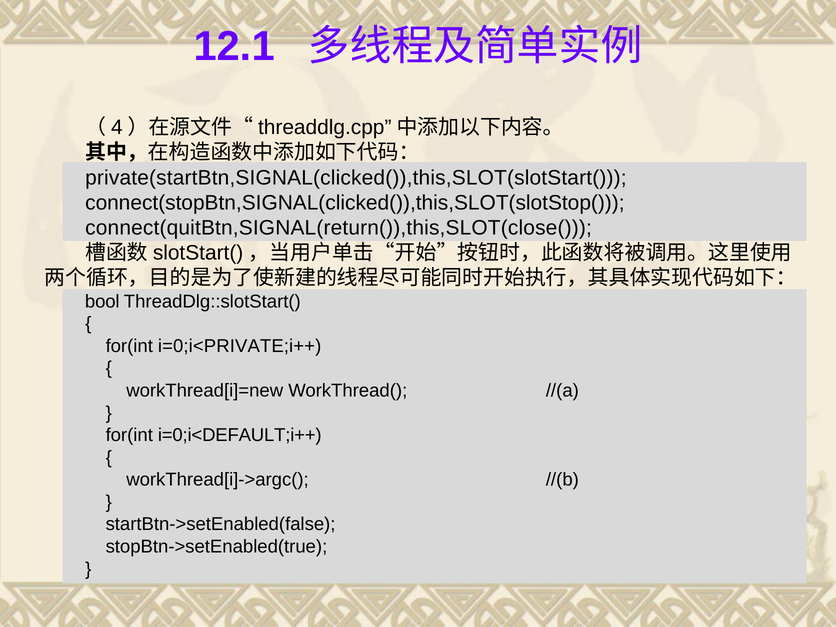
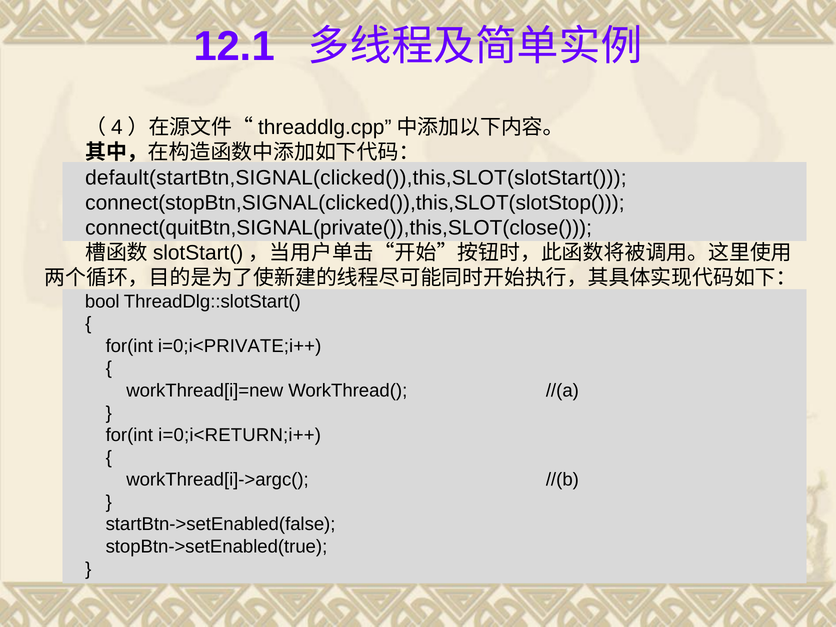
private(startBtn,SIGNAL(clicked()),this,SLOT(slotStart(: private(startBtn,SIGNAL(clicked()),this,SLOT(slotStart( -> default(startBtn,SIGNAL(clicked()),this,SLOT(slotStart(
connect(quitBtn,SIGNAL(return()),this,SLOT(close(: connect(quitBtn,SIGNAL(return()),this,SLOT(close( -> connect(quitBtn,SIGNAL(private()),this,SLOT(close(
i=0;i<DEFAULT;i++: i=0;i<DEFAULT;i++ -> i=0;i<RETURN;i++
